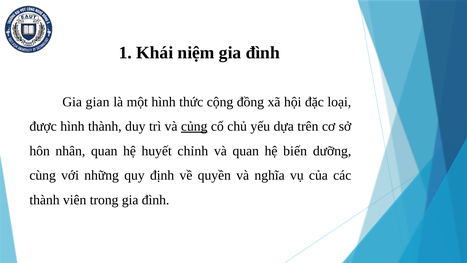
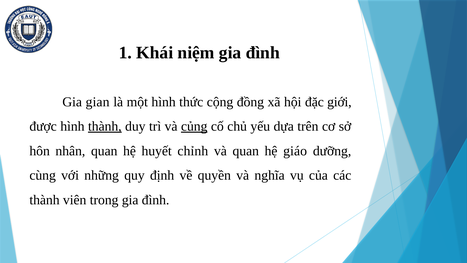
loại: loại -> giới
thành at (105, 126) underline: none -> present
biến: biến -> giáo
